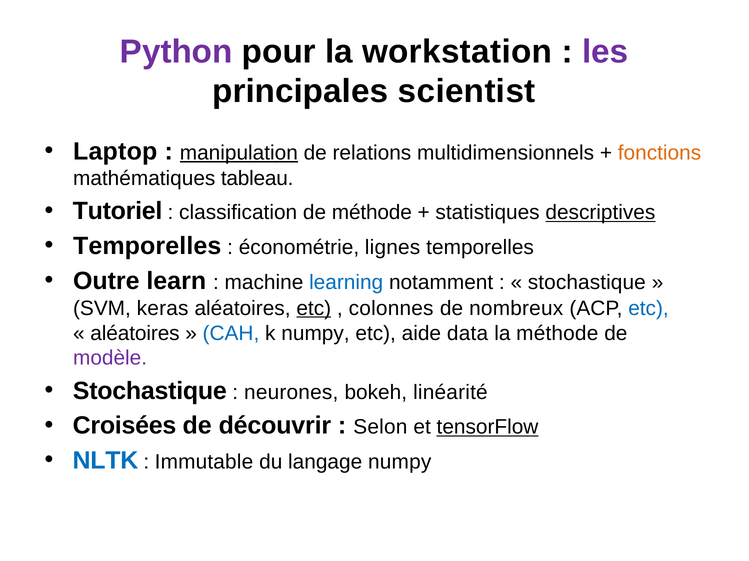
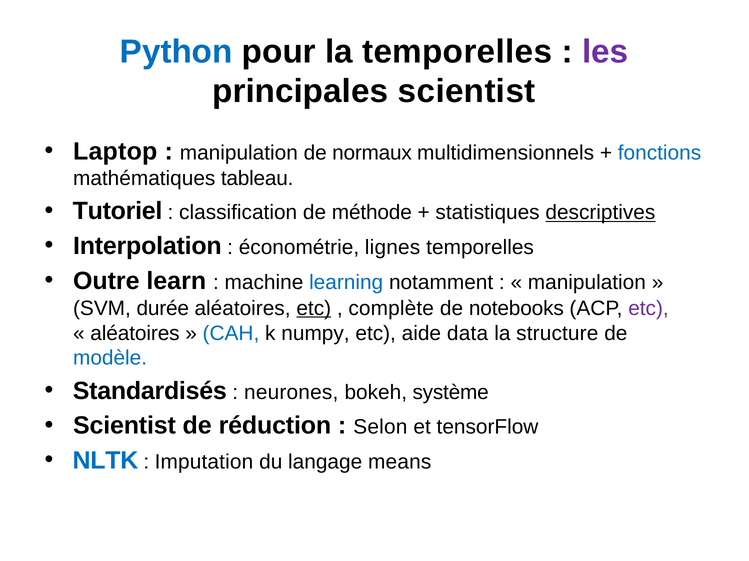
Python colour: purple -> blue
la workstation: workstation -> temporelles
manipulation at (239, 153) underline: present -> none
relations: relations -> normaux
fonctions colour: orange -> blue
Temporelles at (147, 246): Temporelles -> Interpolation
stochastique at (587, 283): stochastique -> manipulation
keras: keras -> durée
colonnes: colonnes -> complète
nombreux: nombreux -> notebooks
etc at (648, 309) colour: blue -> purple
la méthode: méthode -> structure
modèle colour: purple -> blue
Stochastique at (150, 391): Stochastique -> Standardisés
linéarité: linéarité -> système
Croisées at (124, 426): Croisées -> Scientist
découvrir: découvrir -> réduction
tensorFlow underline: present -> none
Immutable: Immutable -> Imputation
langage numpy: numpy -> means
